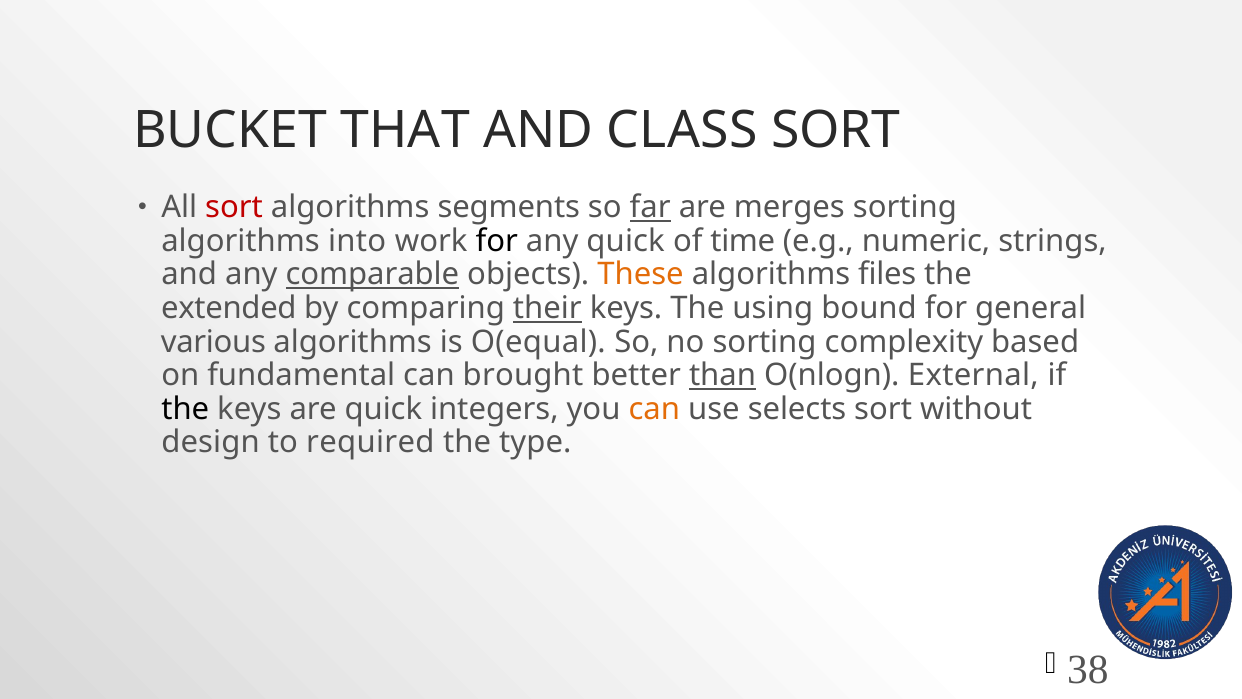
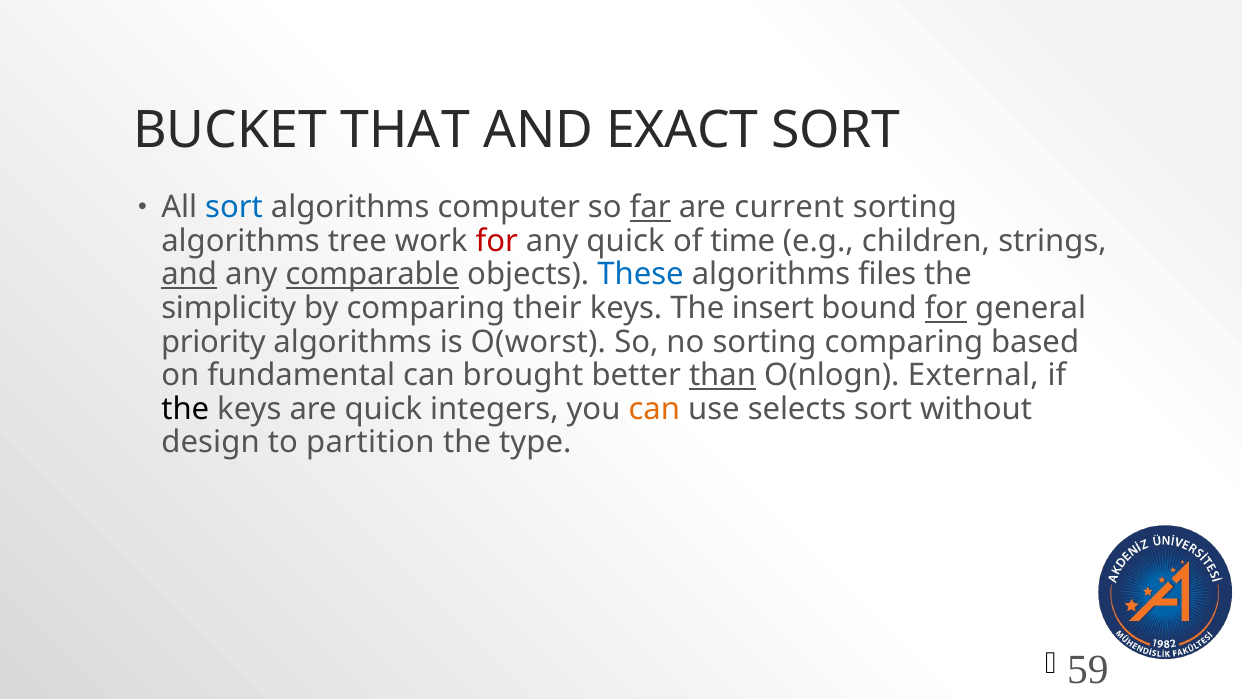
CLASS: CLASS -> EXACT
sort at (234, 208) colour: red -> blue
segments: segments -> computer
merges: merges -> current
into: into -> tree
for at (497, 241) colour: black -> red
numeric: numeric -> children
and at (189, 275) underline: none -> present
These colour: orange -> blue
extended: extended -> simplicity
their underline: present -> none
using: using -> insert
for at (946, 308) underline: none -> present
various: various -> priority
O(equal: O(equal -> O(worst
sorting complexity: complexity -> comparing
required: required -> partition
38: 38 -> 59
